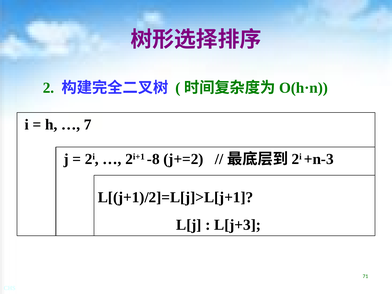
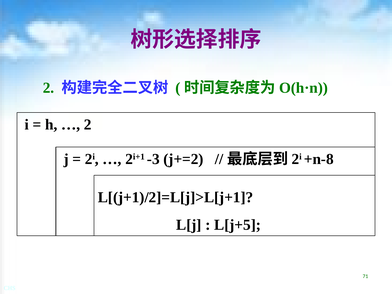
7 at (88, 125): 7 -> 2
-8: -8 -> -3
+n-3: +n-3 -> +n-8
L[j+3: L[j+3 -> L[j+5
